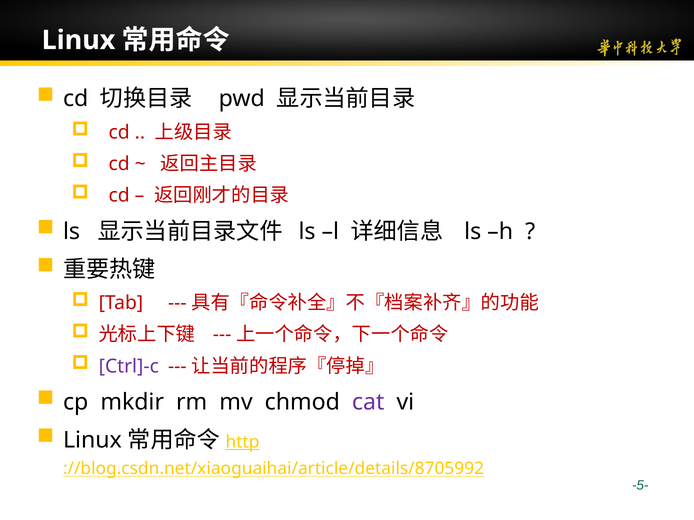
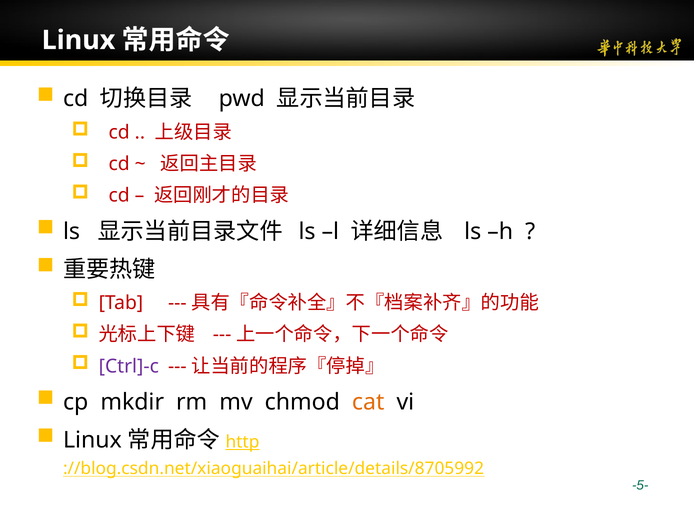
cat colour: purple -> orange
